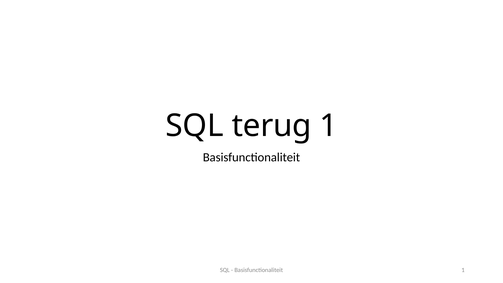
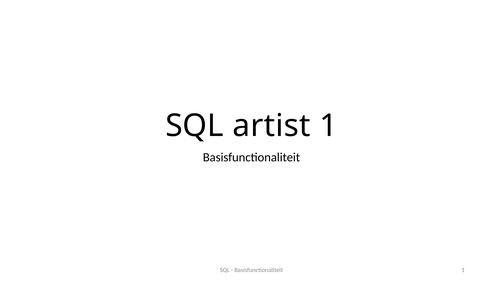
terug: terug -> artist
